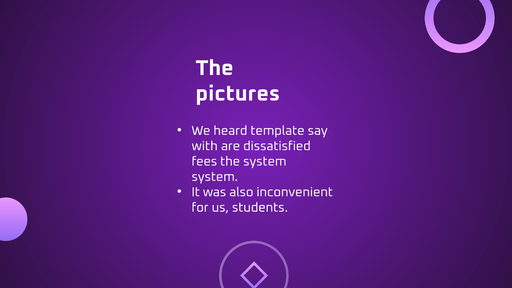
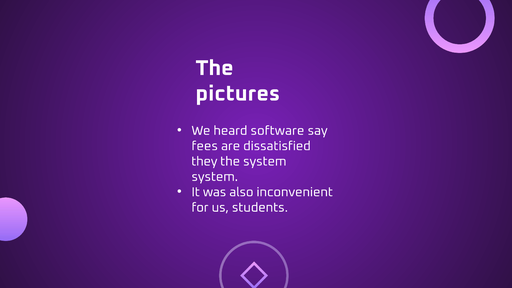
template: template -> software
with: with -> fees
fees: fees -> they
